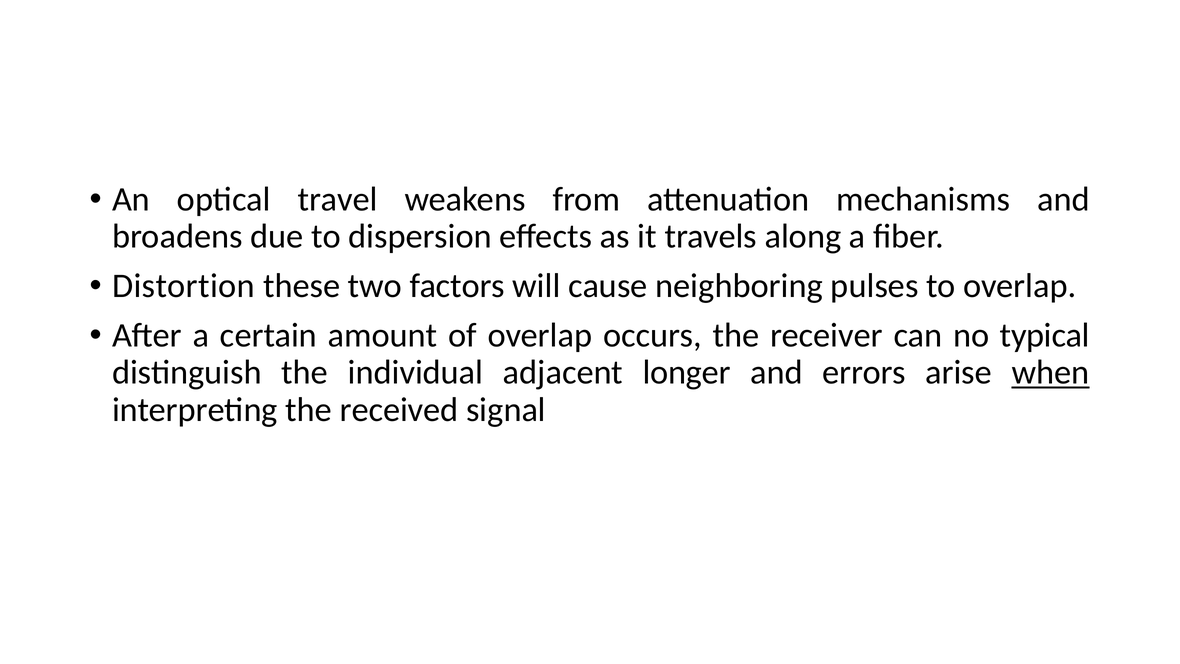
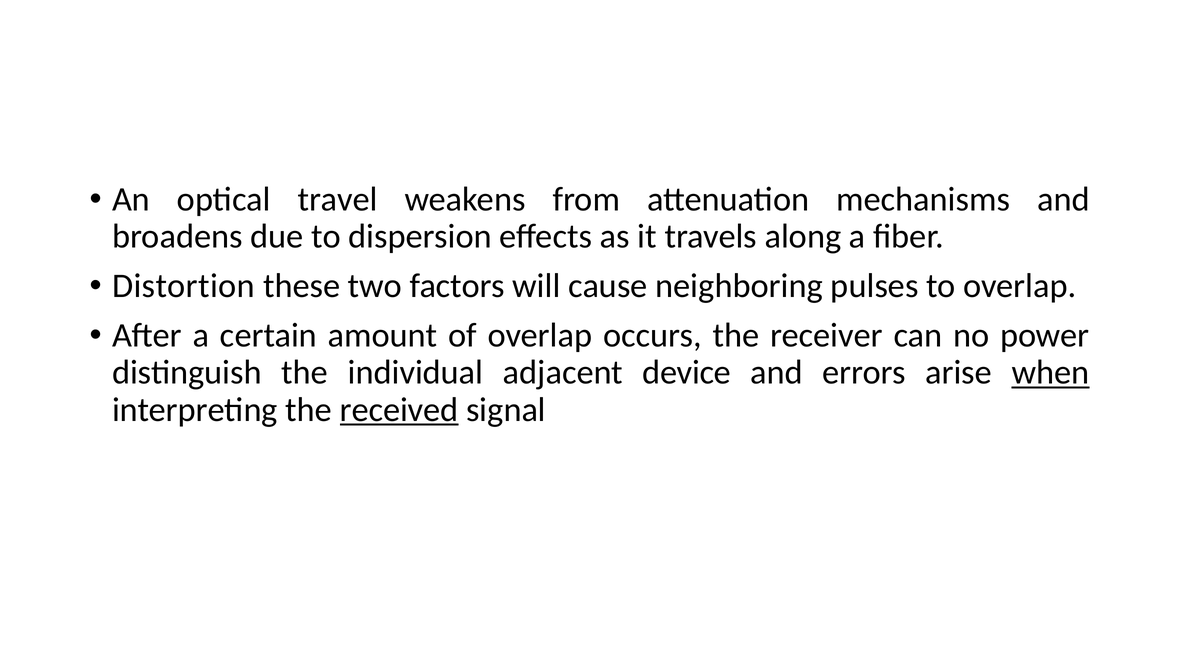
typical: typical -> power
longer: longer -> device
received underline: none -> present
